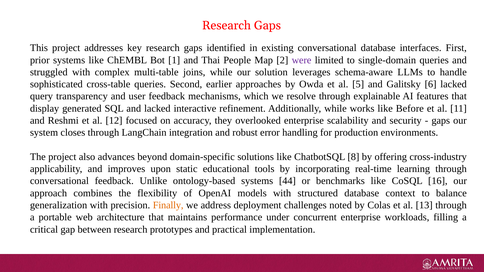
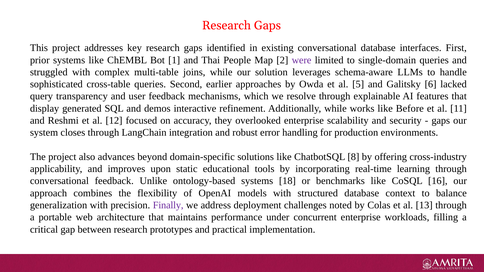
and lacked: lacked -> demos
44: 44 -> 18
Finally colour: orange -> purple
